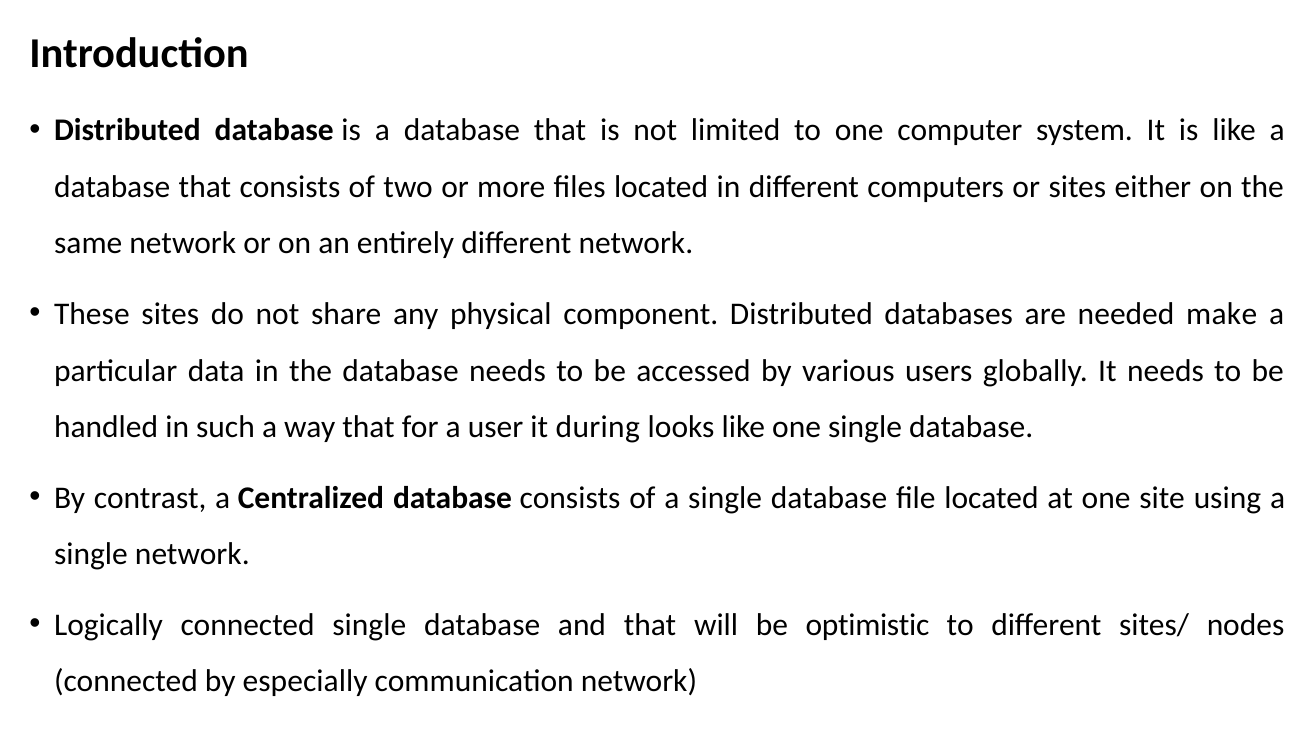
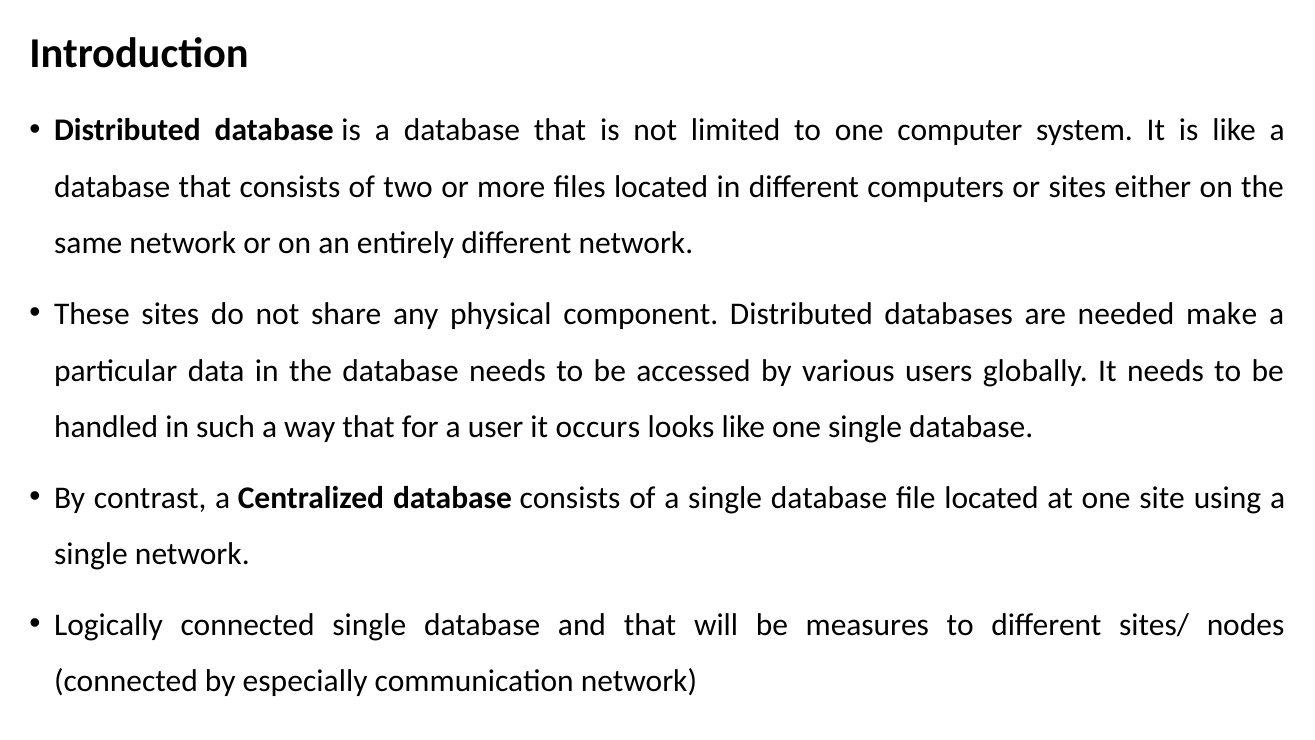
during: during -> occurs
optimistic: optimistic -> measures
